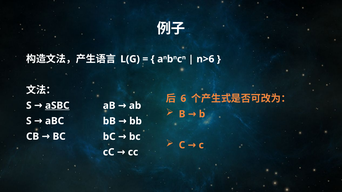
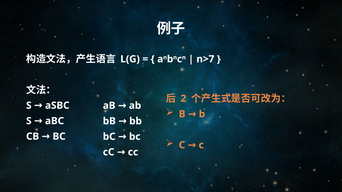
n>6: n>6 -> n>7
6: 6 -> 2
aSBC underline: present -> none
